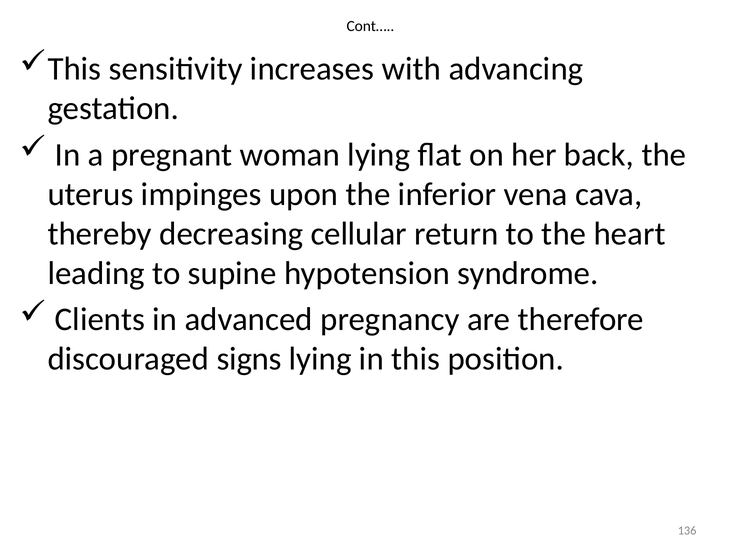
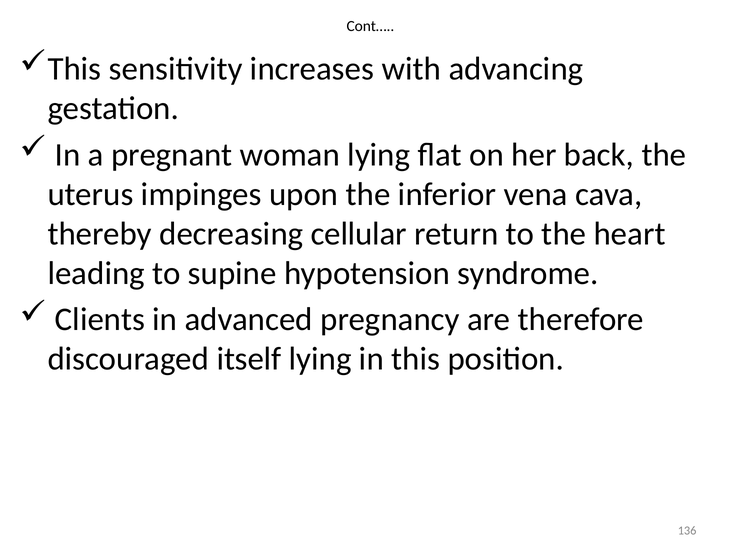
signs: signs -> itself
